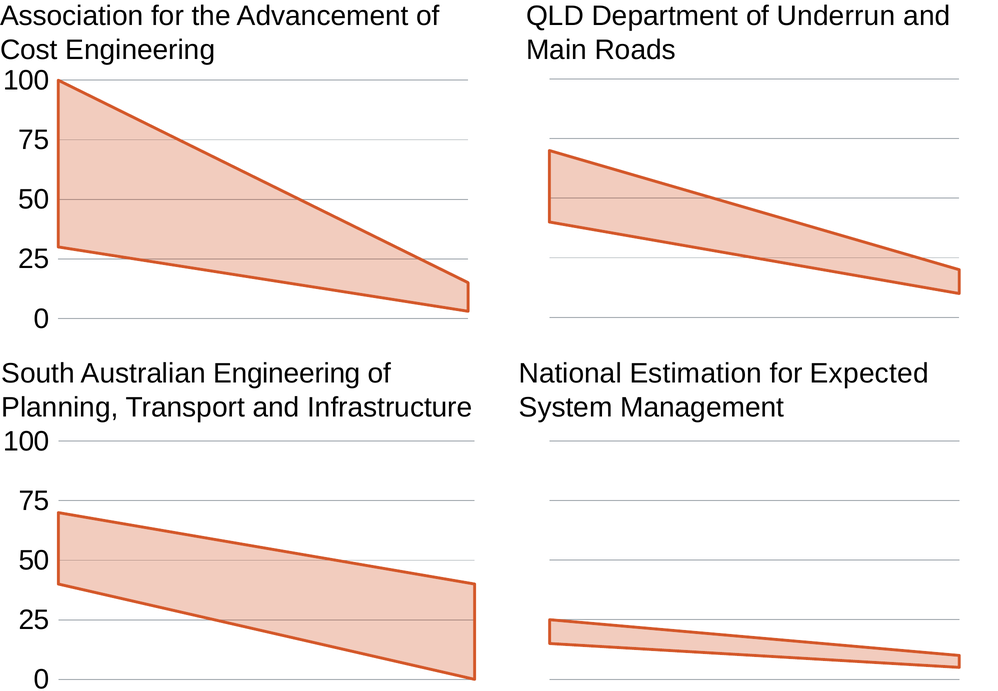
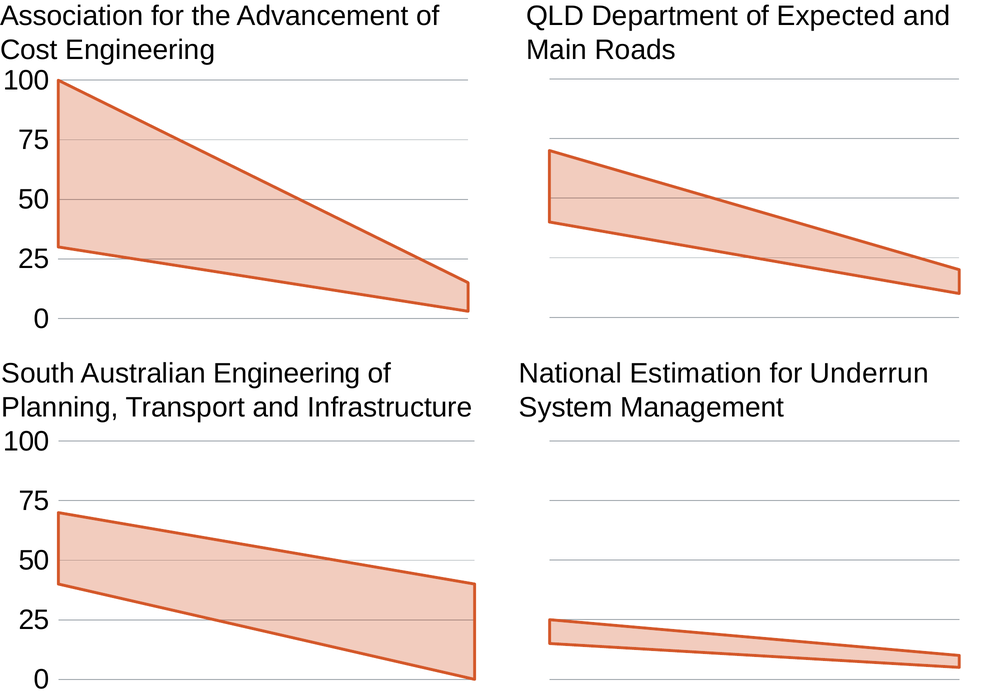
Underrun: Underrun -> Expected
Expected: Expected -> Underrun
